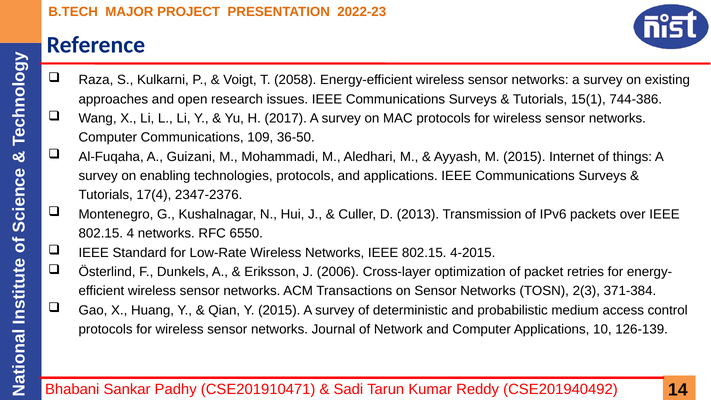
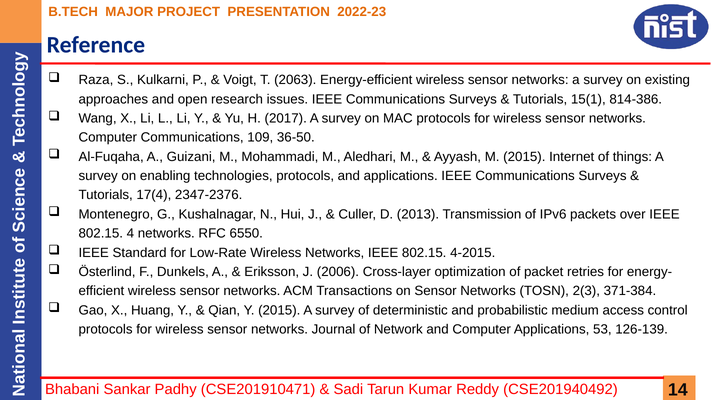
2058: 2058 -> 2063
744-386: 744-386 -> 814-386
10: 10 -> 53
